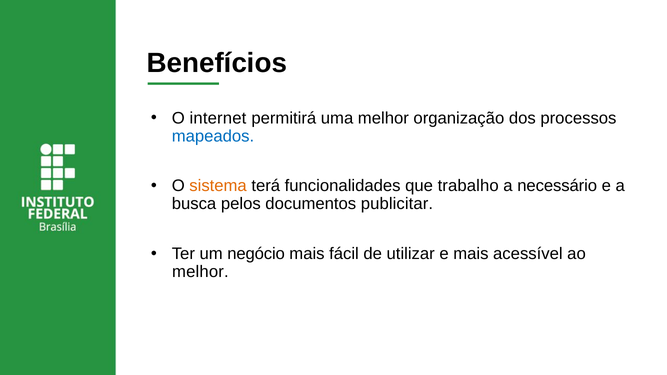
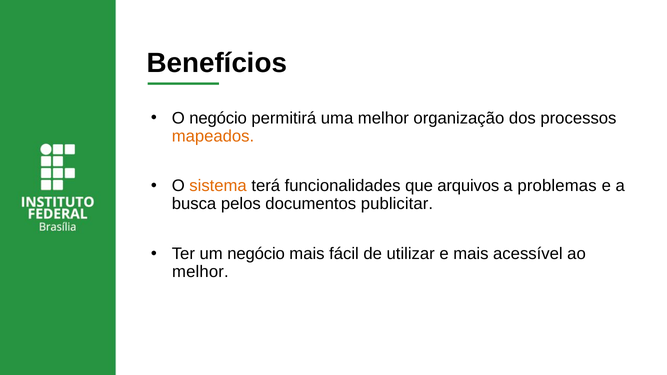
O internet: internet -> negócio
mapeados colour: blue -> orange
trabalho: trabalho -> arquivos
necessário: necessário -> problemas
